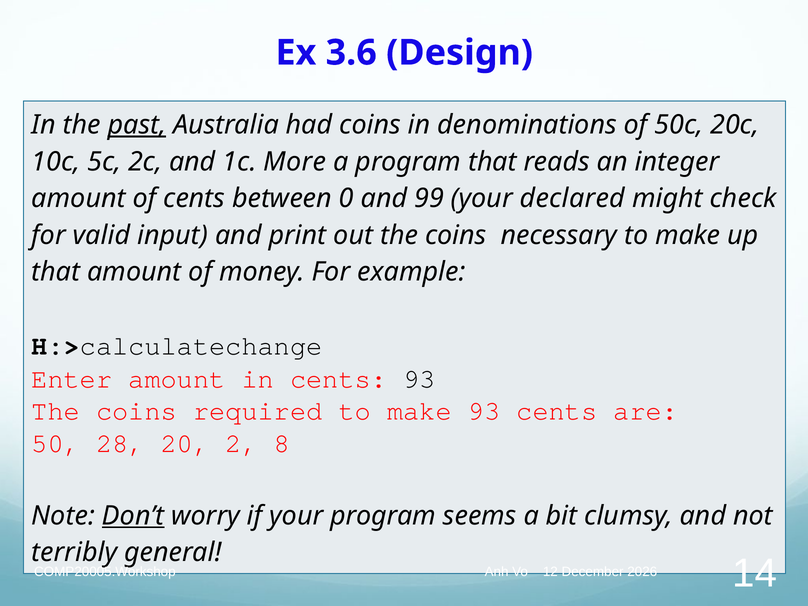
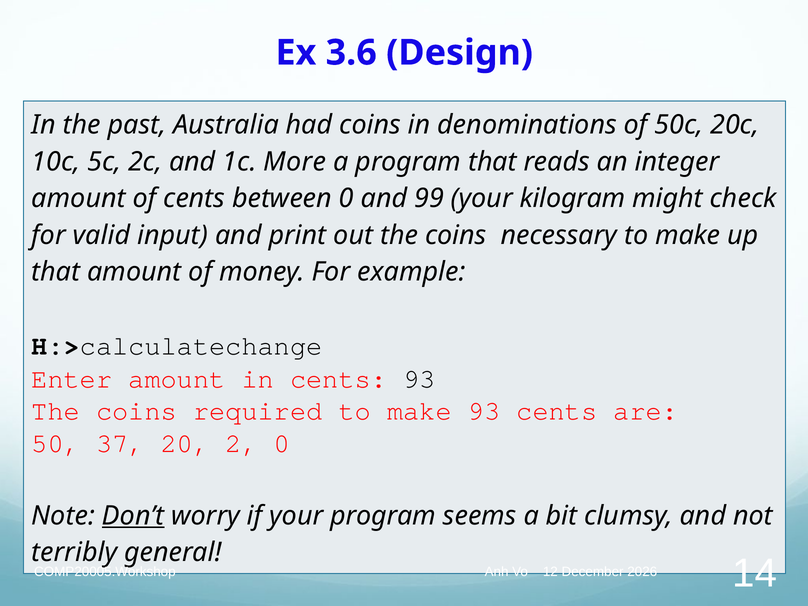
past underline: present -> none
declared: declared -> kilogram
28: 28 -> 37
2 8: 8 -> 0
